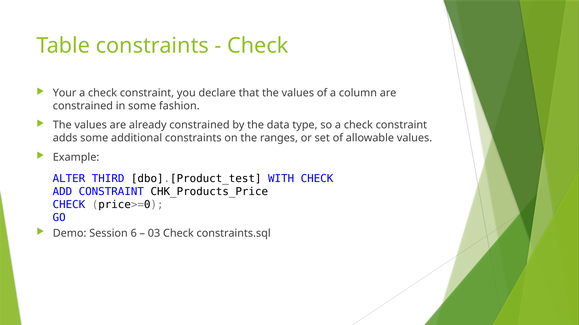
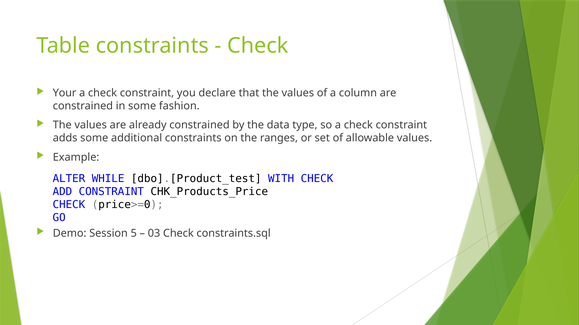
THIRD: THIRD -> WHILE
6: 6 -> 5
